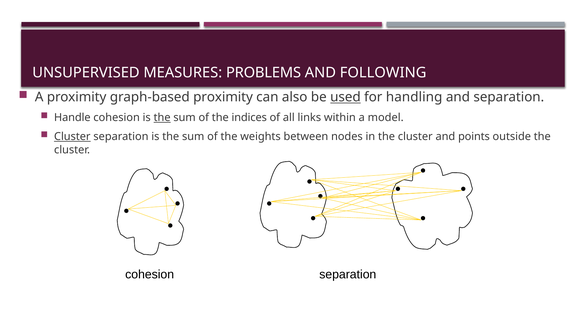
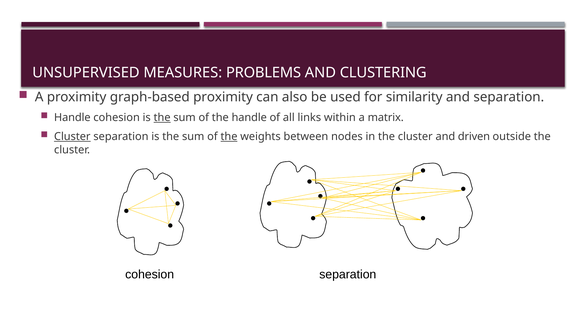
FOLLOWING: FOLLOWING -> CLUSTERING
used underline: present -> none
handling: handling -> similarity
the indices: indices -> handle
model: model -> matrix
the at (229, 136) underline: none -> present
points: points -> driven
